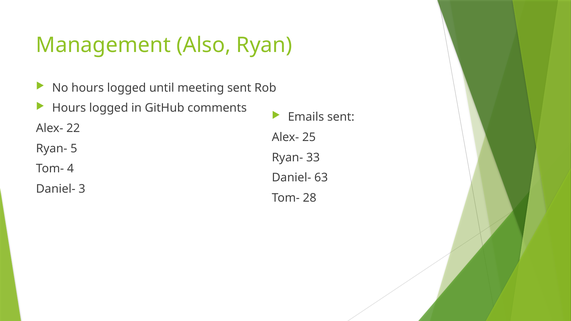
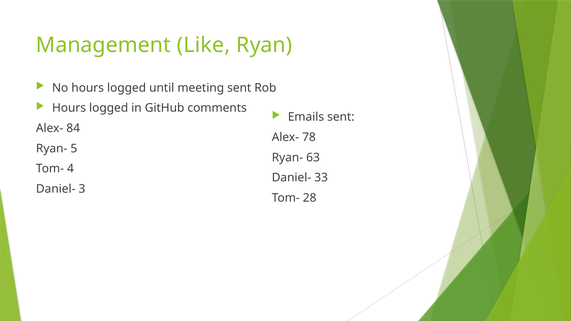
Also: Also -> Like
22: 22 -> 84
25: 25 -> 78
33: 33 -> 63
63: 63 -> 33
